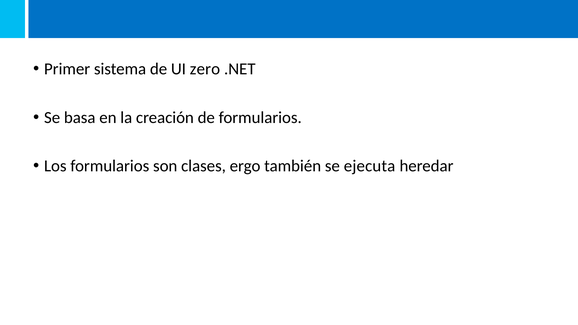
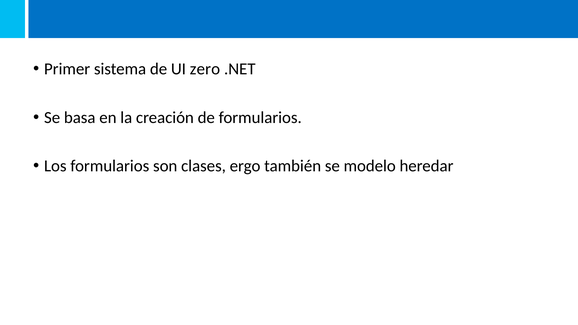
ejecuta: ejecuta -> modelo
